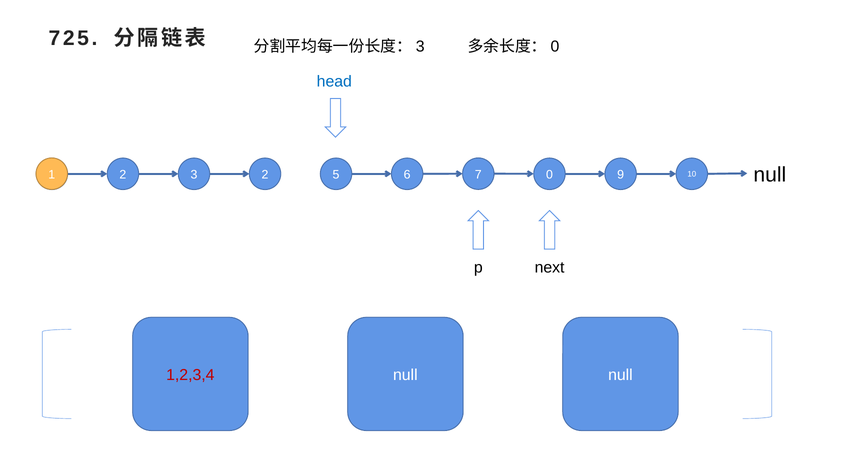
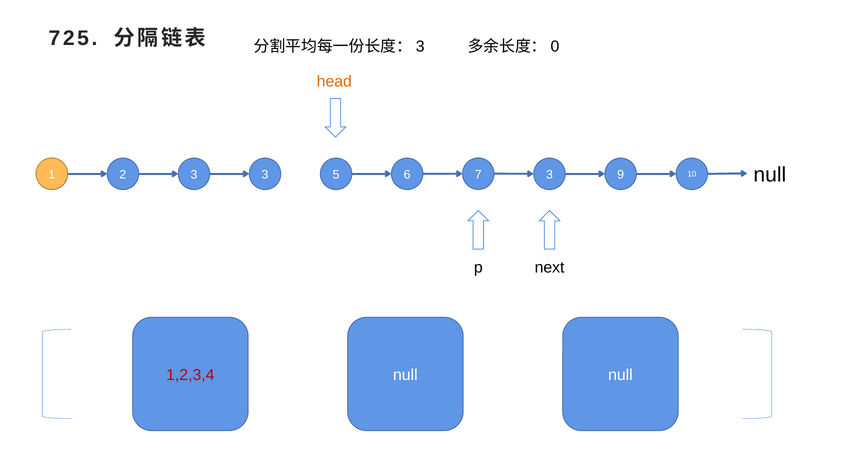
head colour: blue -> orange
3 2: 2 -> 3
7 0: 0 -> 3
